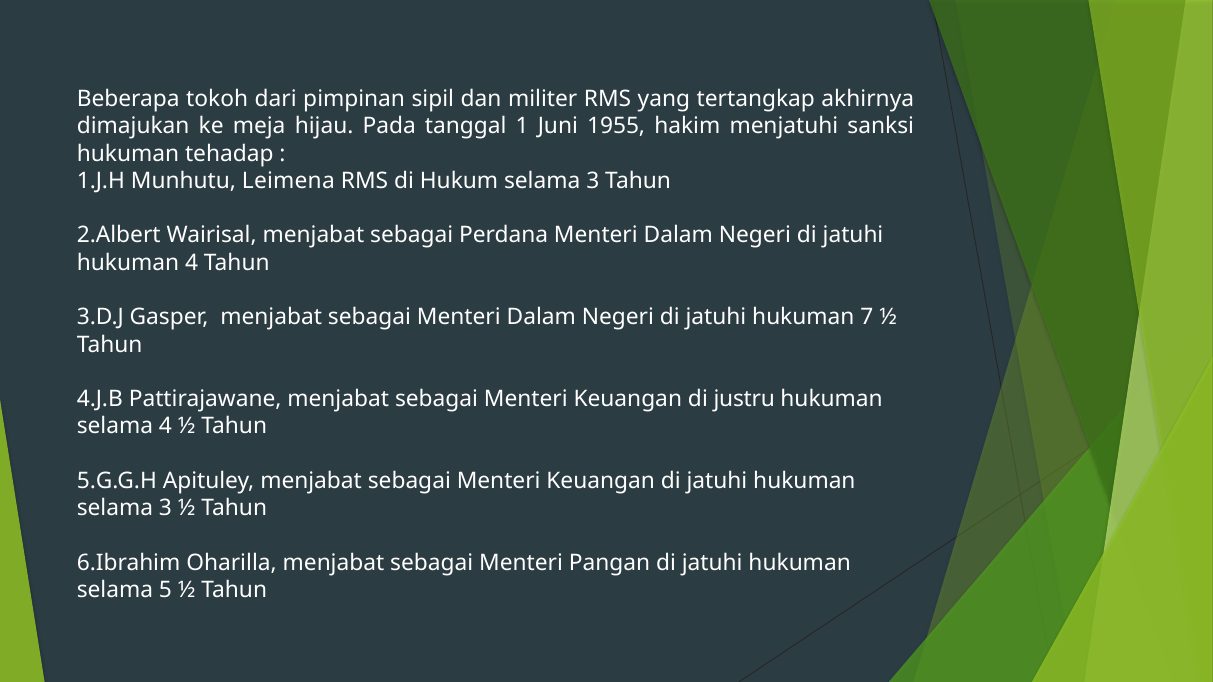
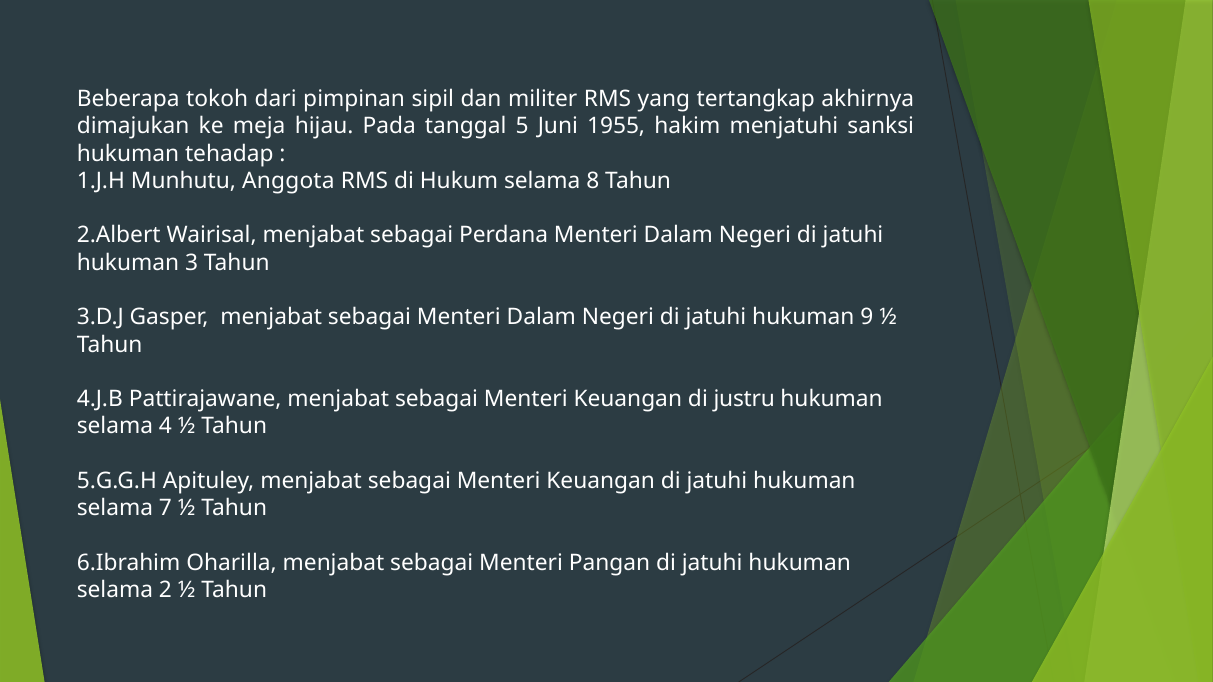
1: 1 -> 5
Leimena: Leimena -> Anggota
Hukum selama 3: 3 -> 8
hukuman 4: 4 -> 3
7: 7 -> 9
3 at (165, 509): 3 -> 7
5: 5 -> 2
